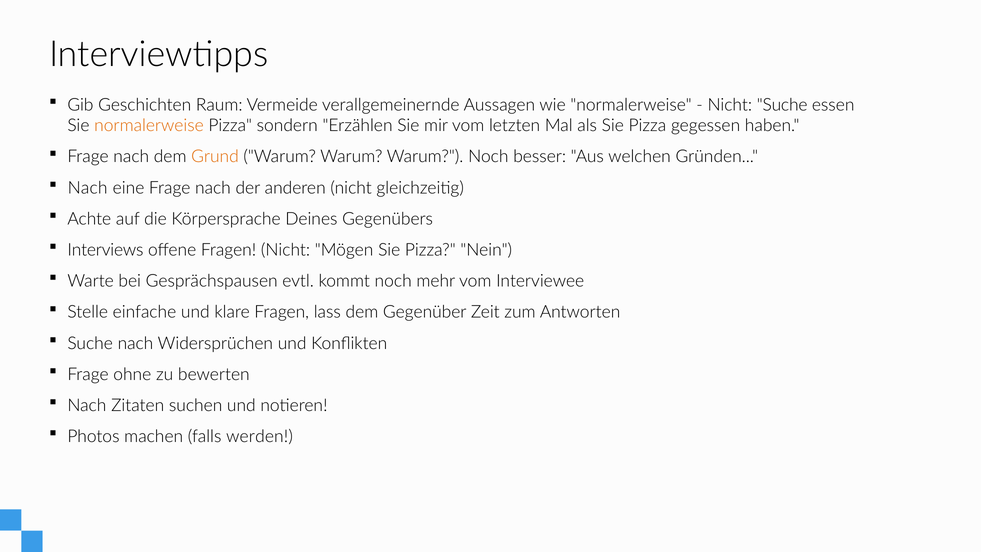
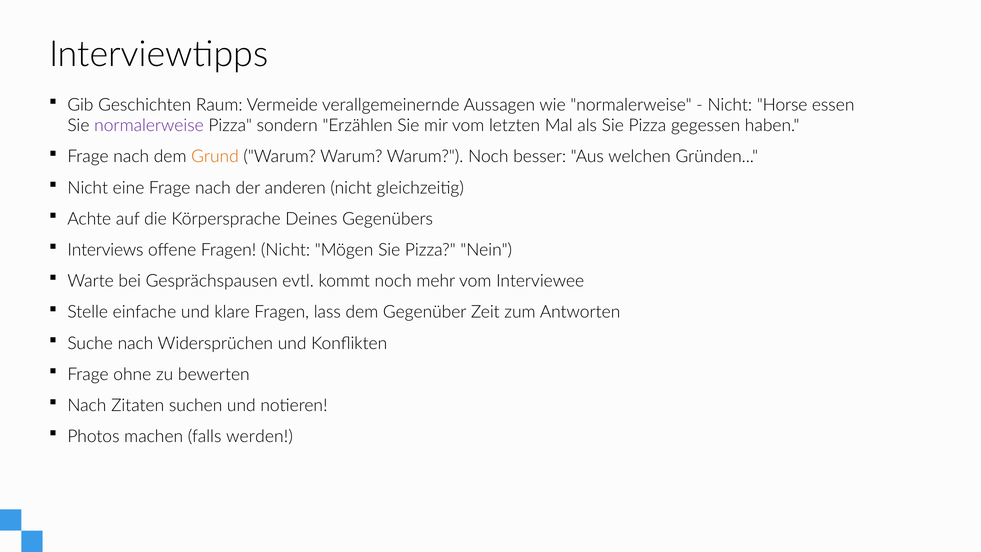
Nicht Suche: Suche -> Horse
normalerweise at (149, 126) colour: orange -> purple
Nach at (88, 188): Nach -> Nicht
